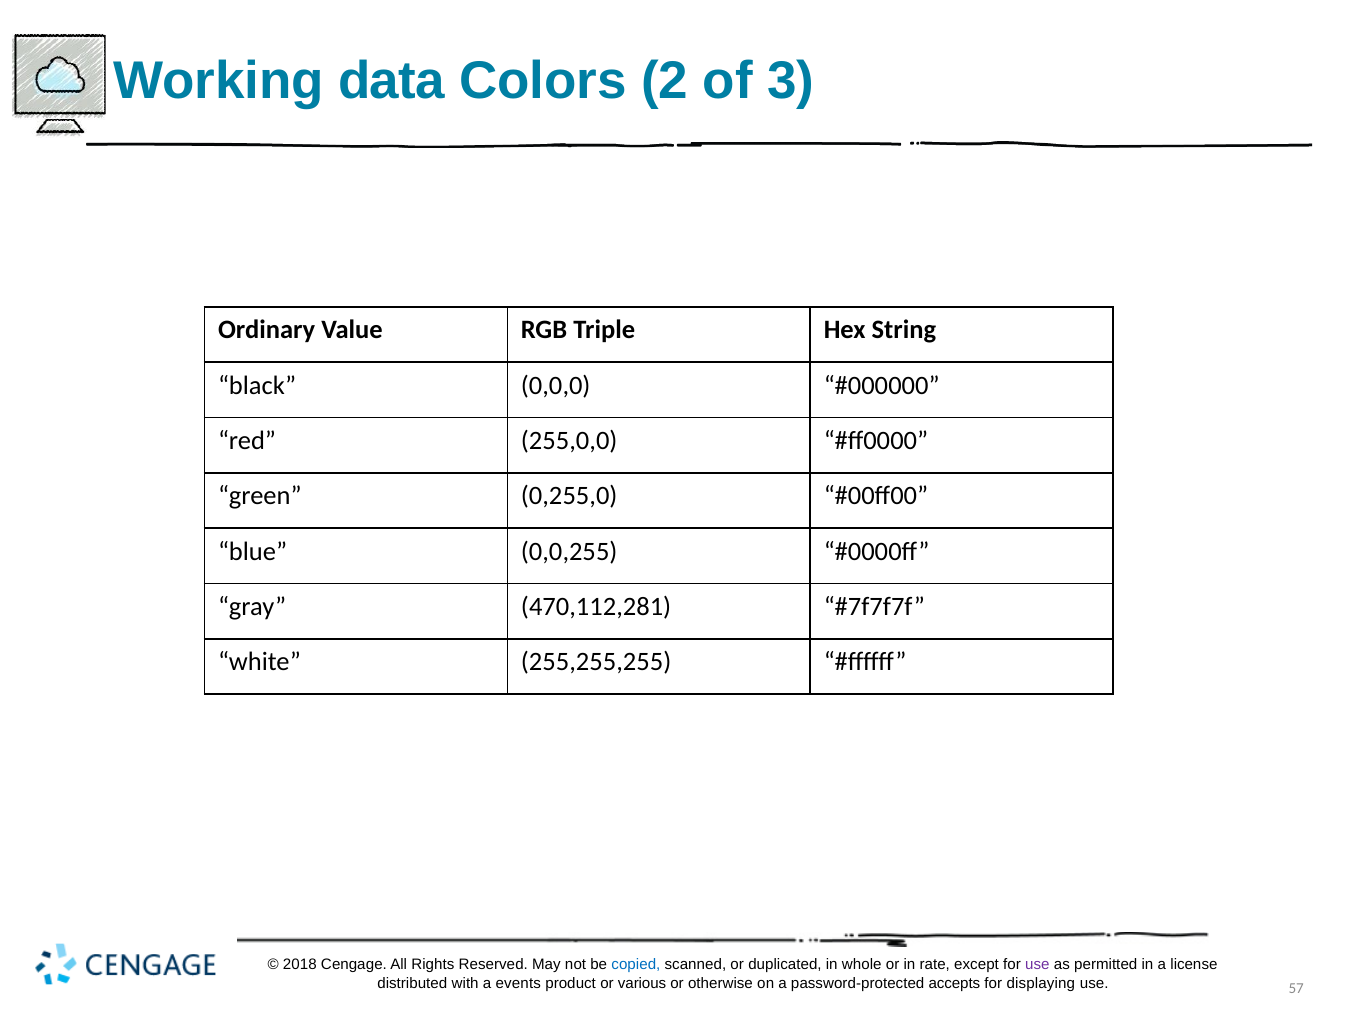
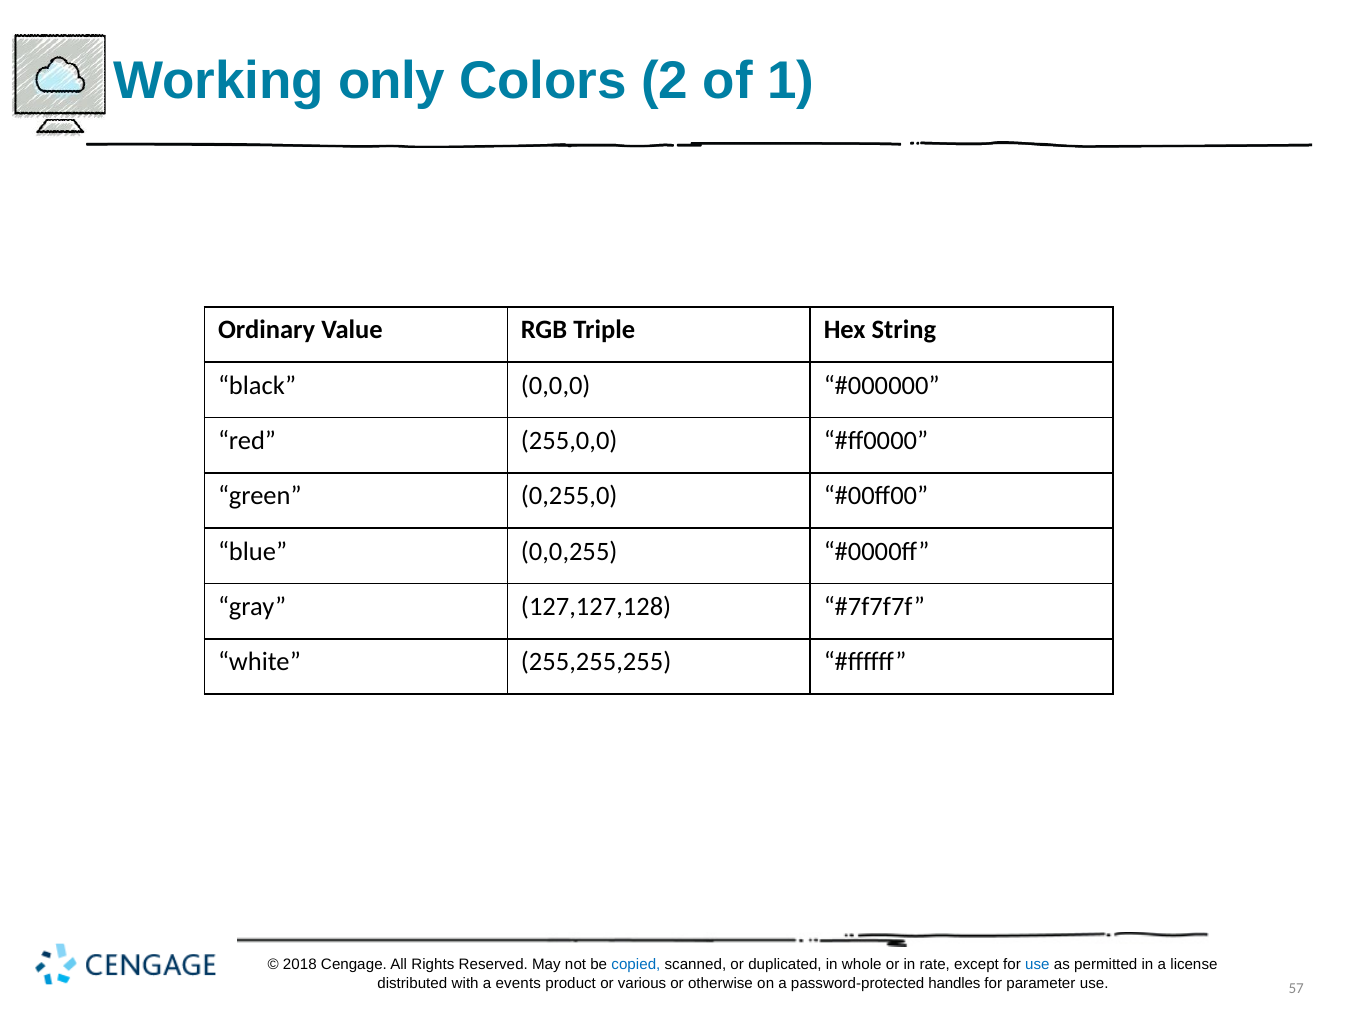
data: data -> only
3: 3 -> 1
470,112,281: 470,112,281 -> 127,127,128
use at (1037, 964) colour: purple -> blue
accepts: accepts -> handles
displaying: displaying -> parameter
